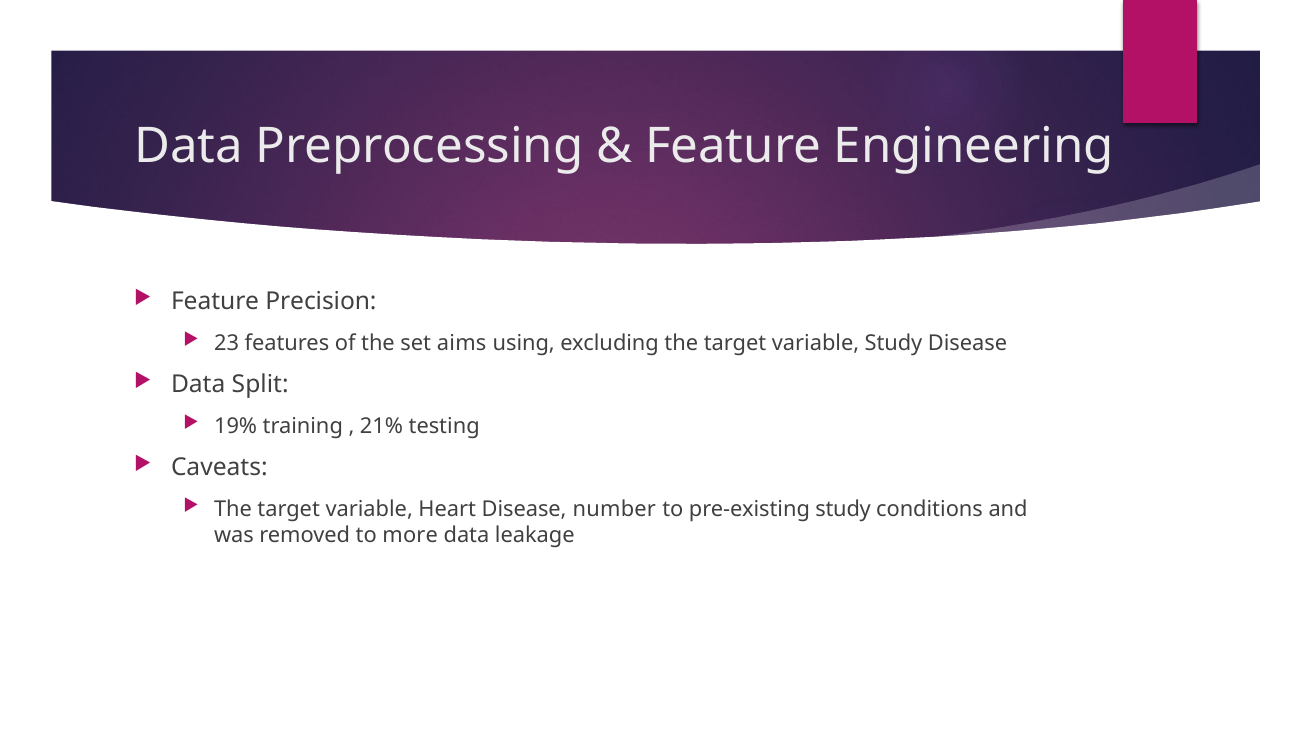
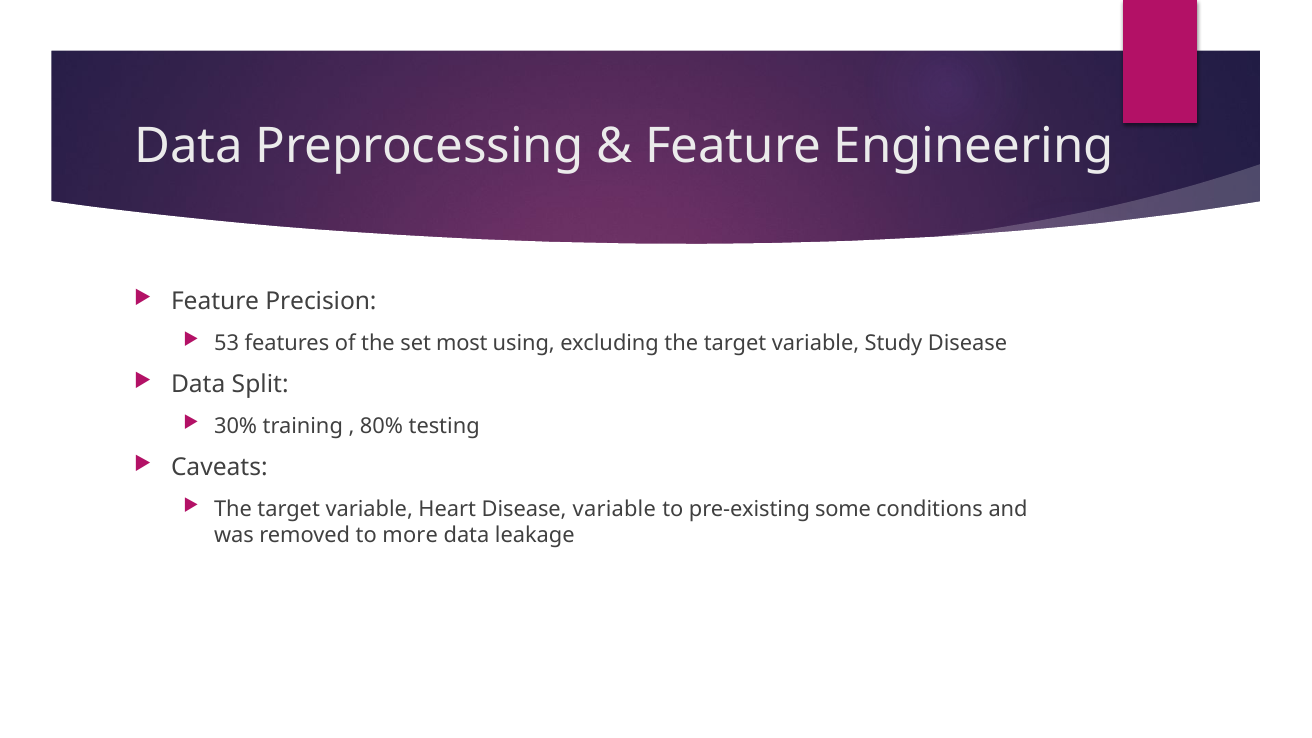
23: 23 -> 53
aims: aims -> most
19%: 19% -> 30%
21%: 21% -> 80%
Disease number: number -> variable
pre-existing study: study -> some
